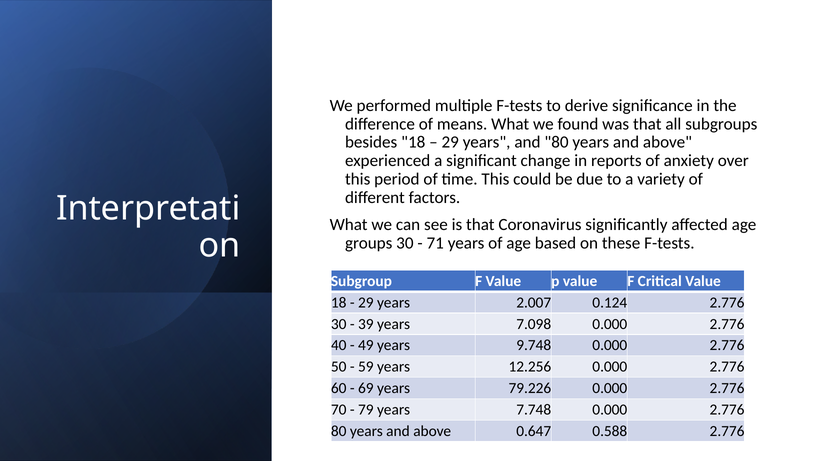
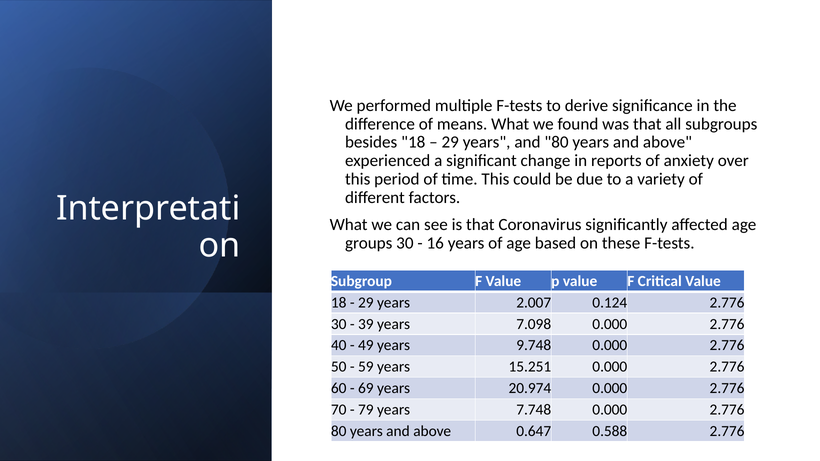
71: 71 -> 16
12.256: 12.256 -> 15.251
79.226: 79.226 -> 20.974
